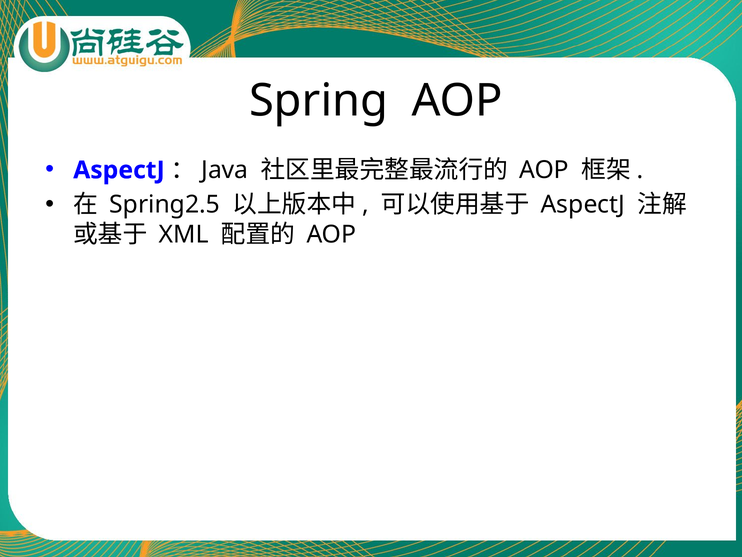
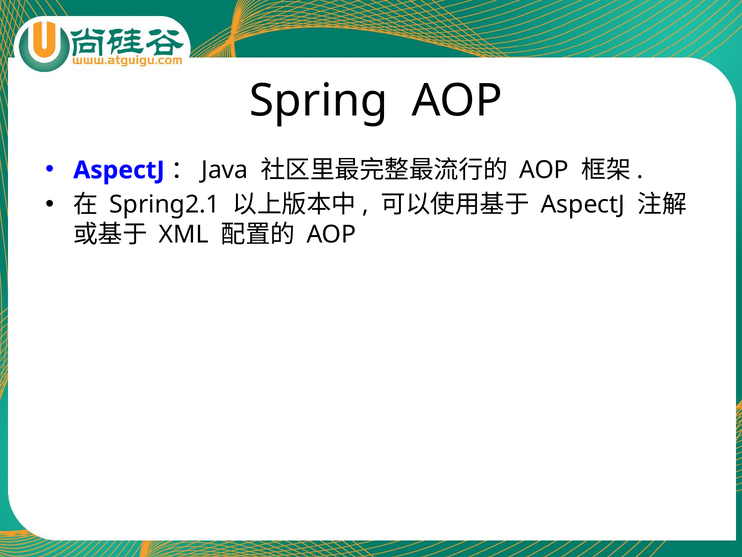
Spring2.5: Spring2.5 -> Spring2.1
